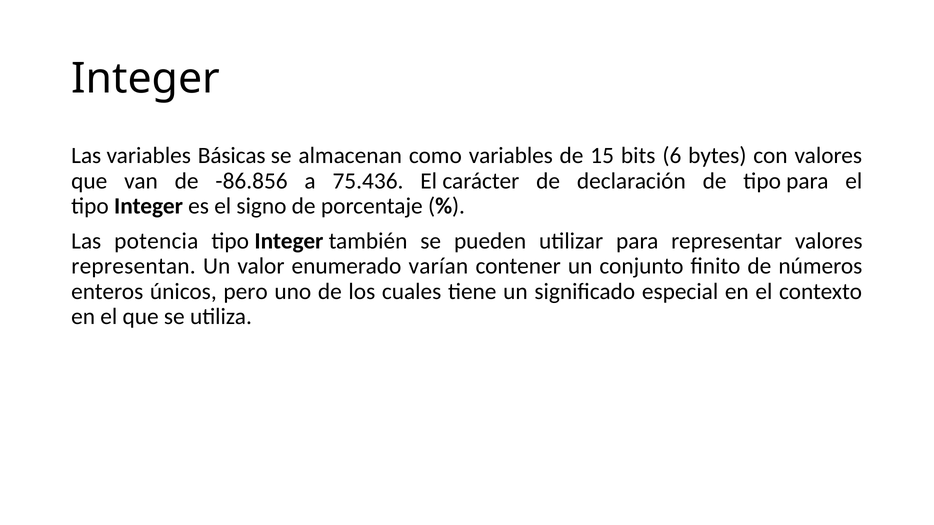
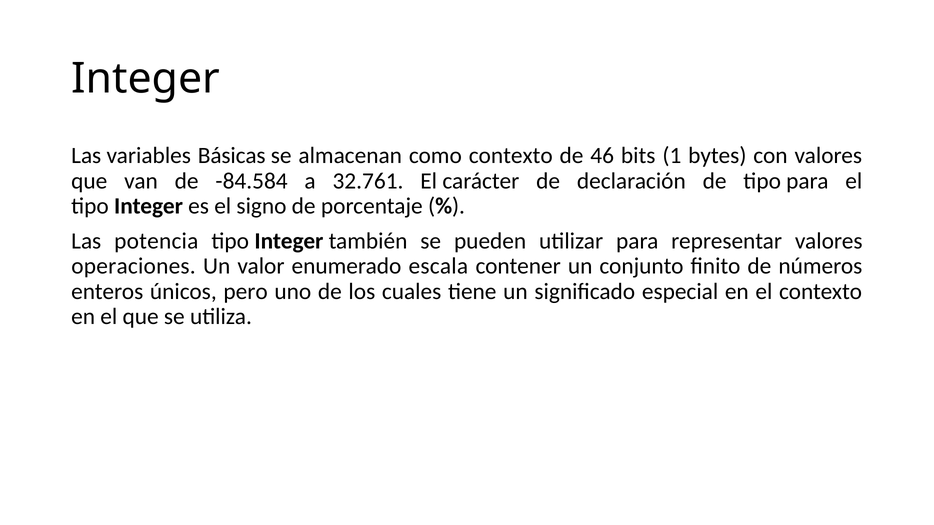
como variables: variables -> contexto
15: 15 -> 46
6: 6 -> 1
-86.856: -86.856 -> -84.584
75.436: 75.436 -> 32.761
representan: representan -> operaciones
varían: varían -> escala
